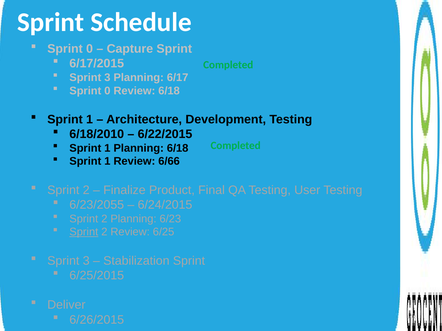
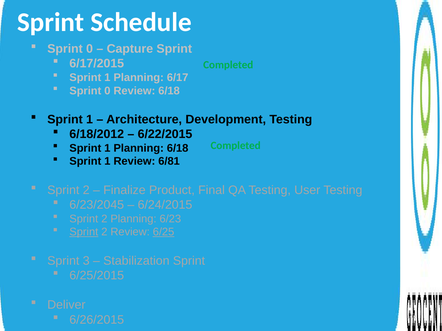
3 at (107, 78): 3 -> 1
6/18/2010: 6/18/2010 -> 6/18/2012
6/66: 6/66 -> 6/81
6/23/2055: 6/23/2055 -> 6/23/2045
6/25 underline: none -> present
